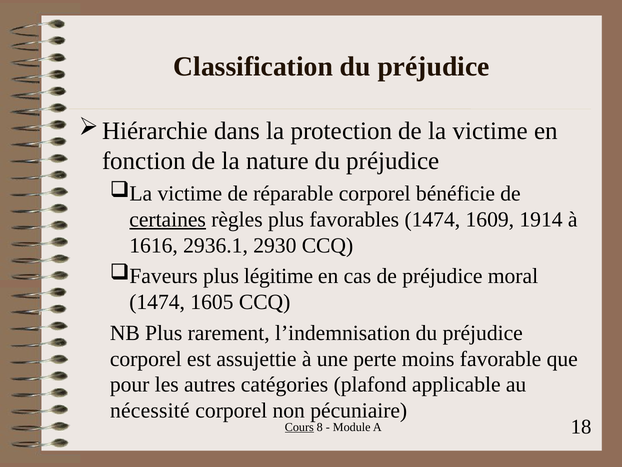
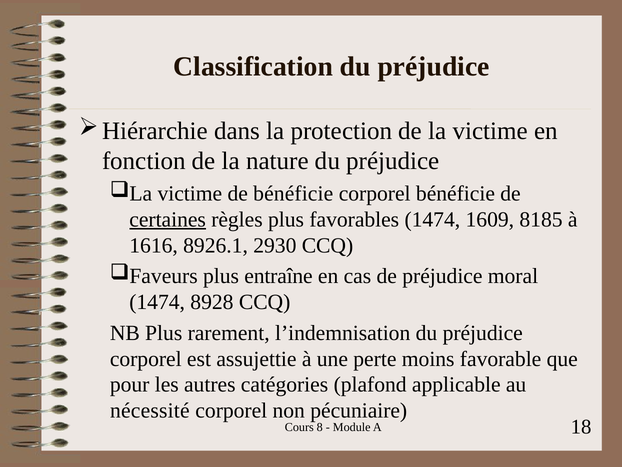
de réparable: réparable -> bénéficie
1914: 1914 -> 8185
2936.1: 2936.1 -> 8926.1
légitime: légitime -> entraîne
1605: 1605 -> 8928
Cours underline: present -> none
